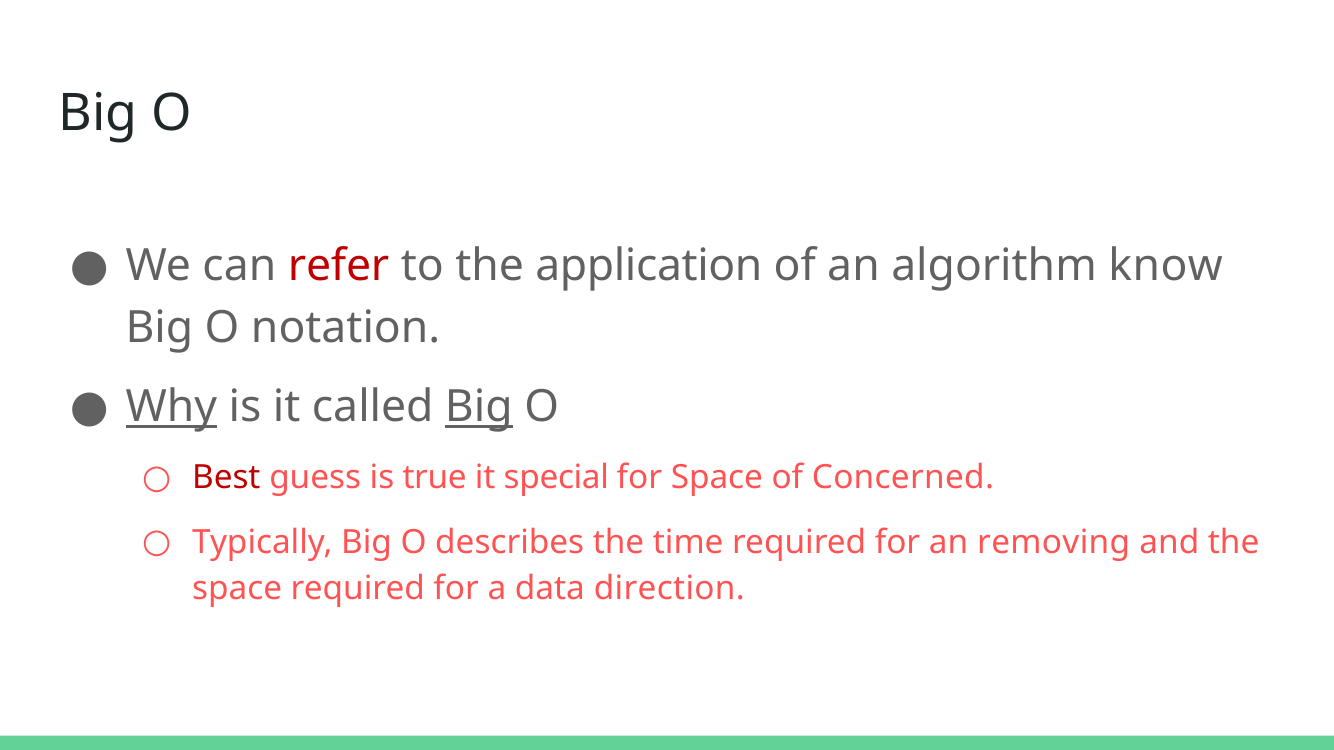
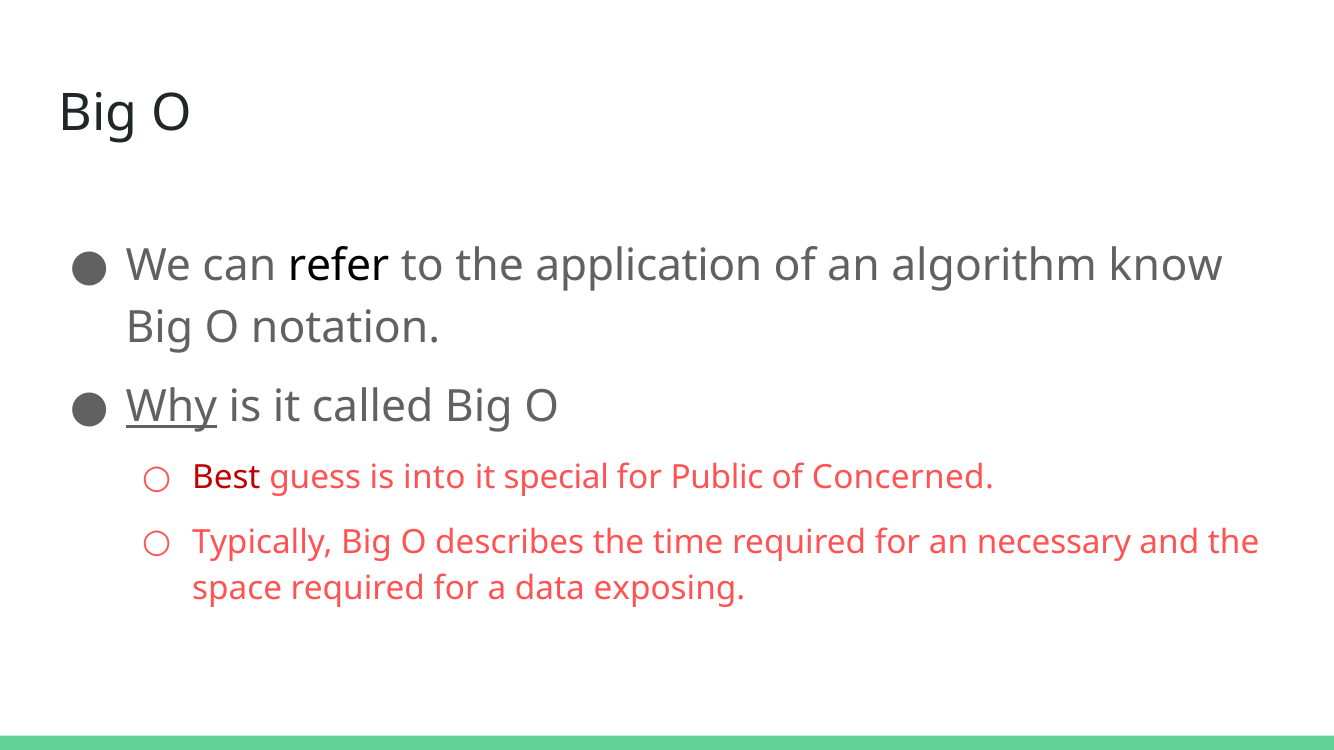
refer colour: red -> black
Big at (479, 407) underline: present -> none
true: true -> into
for Space: Space -> Public
removing: removing -> necessary
direction: direction -> exposing
